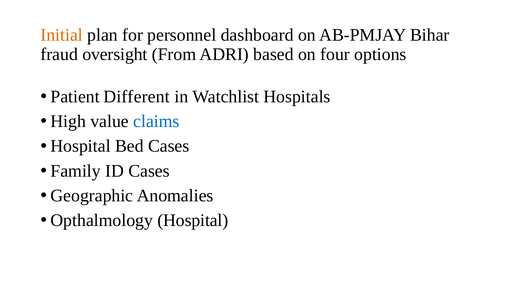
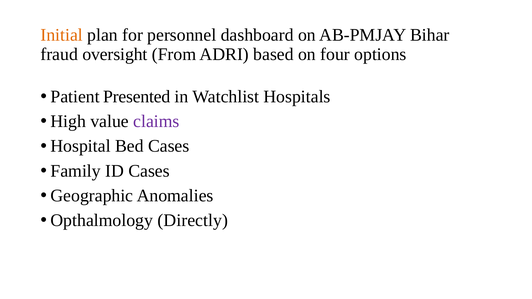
Different: Different -> Presented
claims colour: blue -> purple
Opthalmology Hospital: Hospital -> Directly
